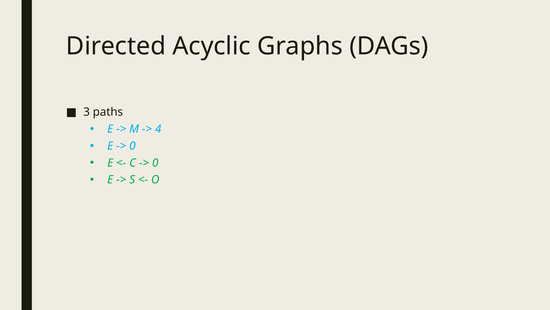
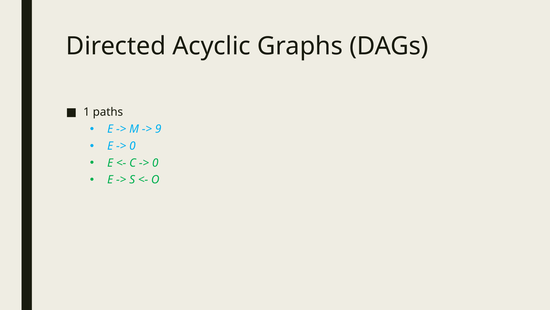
3: 3 -> 1
4: 4 -> 9
